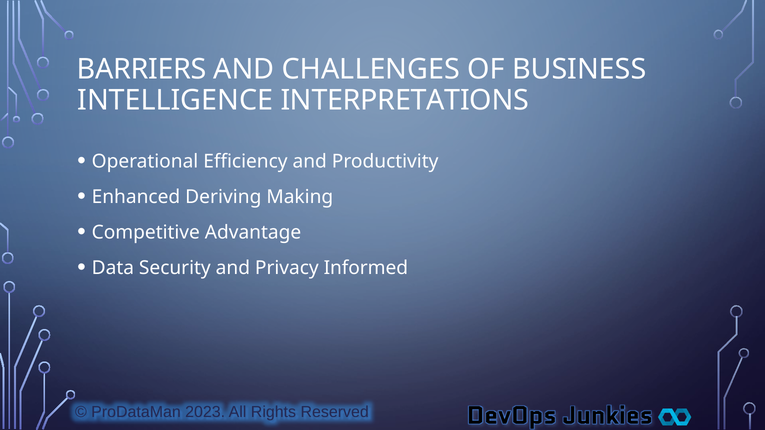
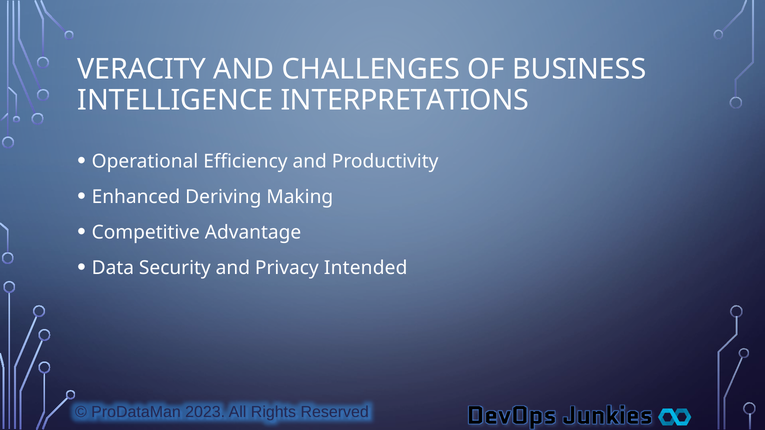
BARRIERS: BARRIERS -> VERACITY
Informed: Informed -> Intended
